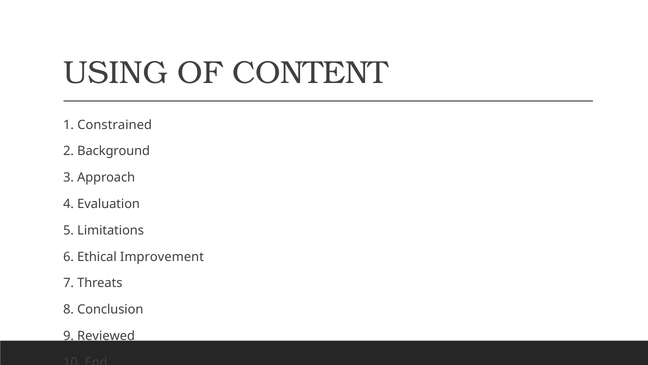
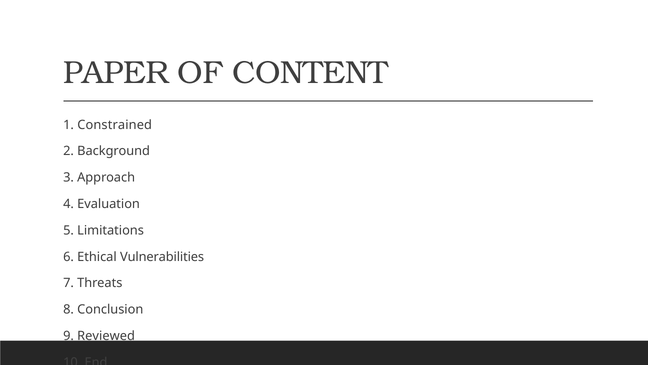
USING: USING -> PAPER
Improvement: Improvement -> Vulnerabilities
